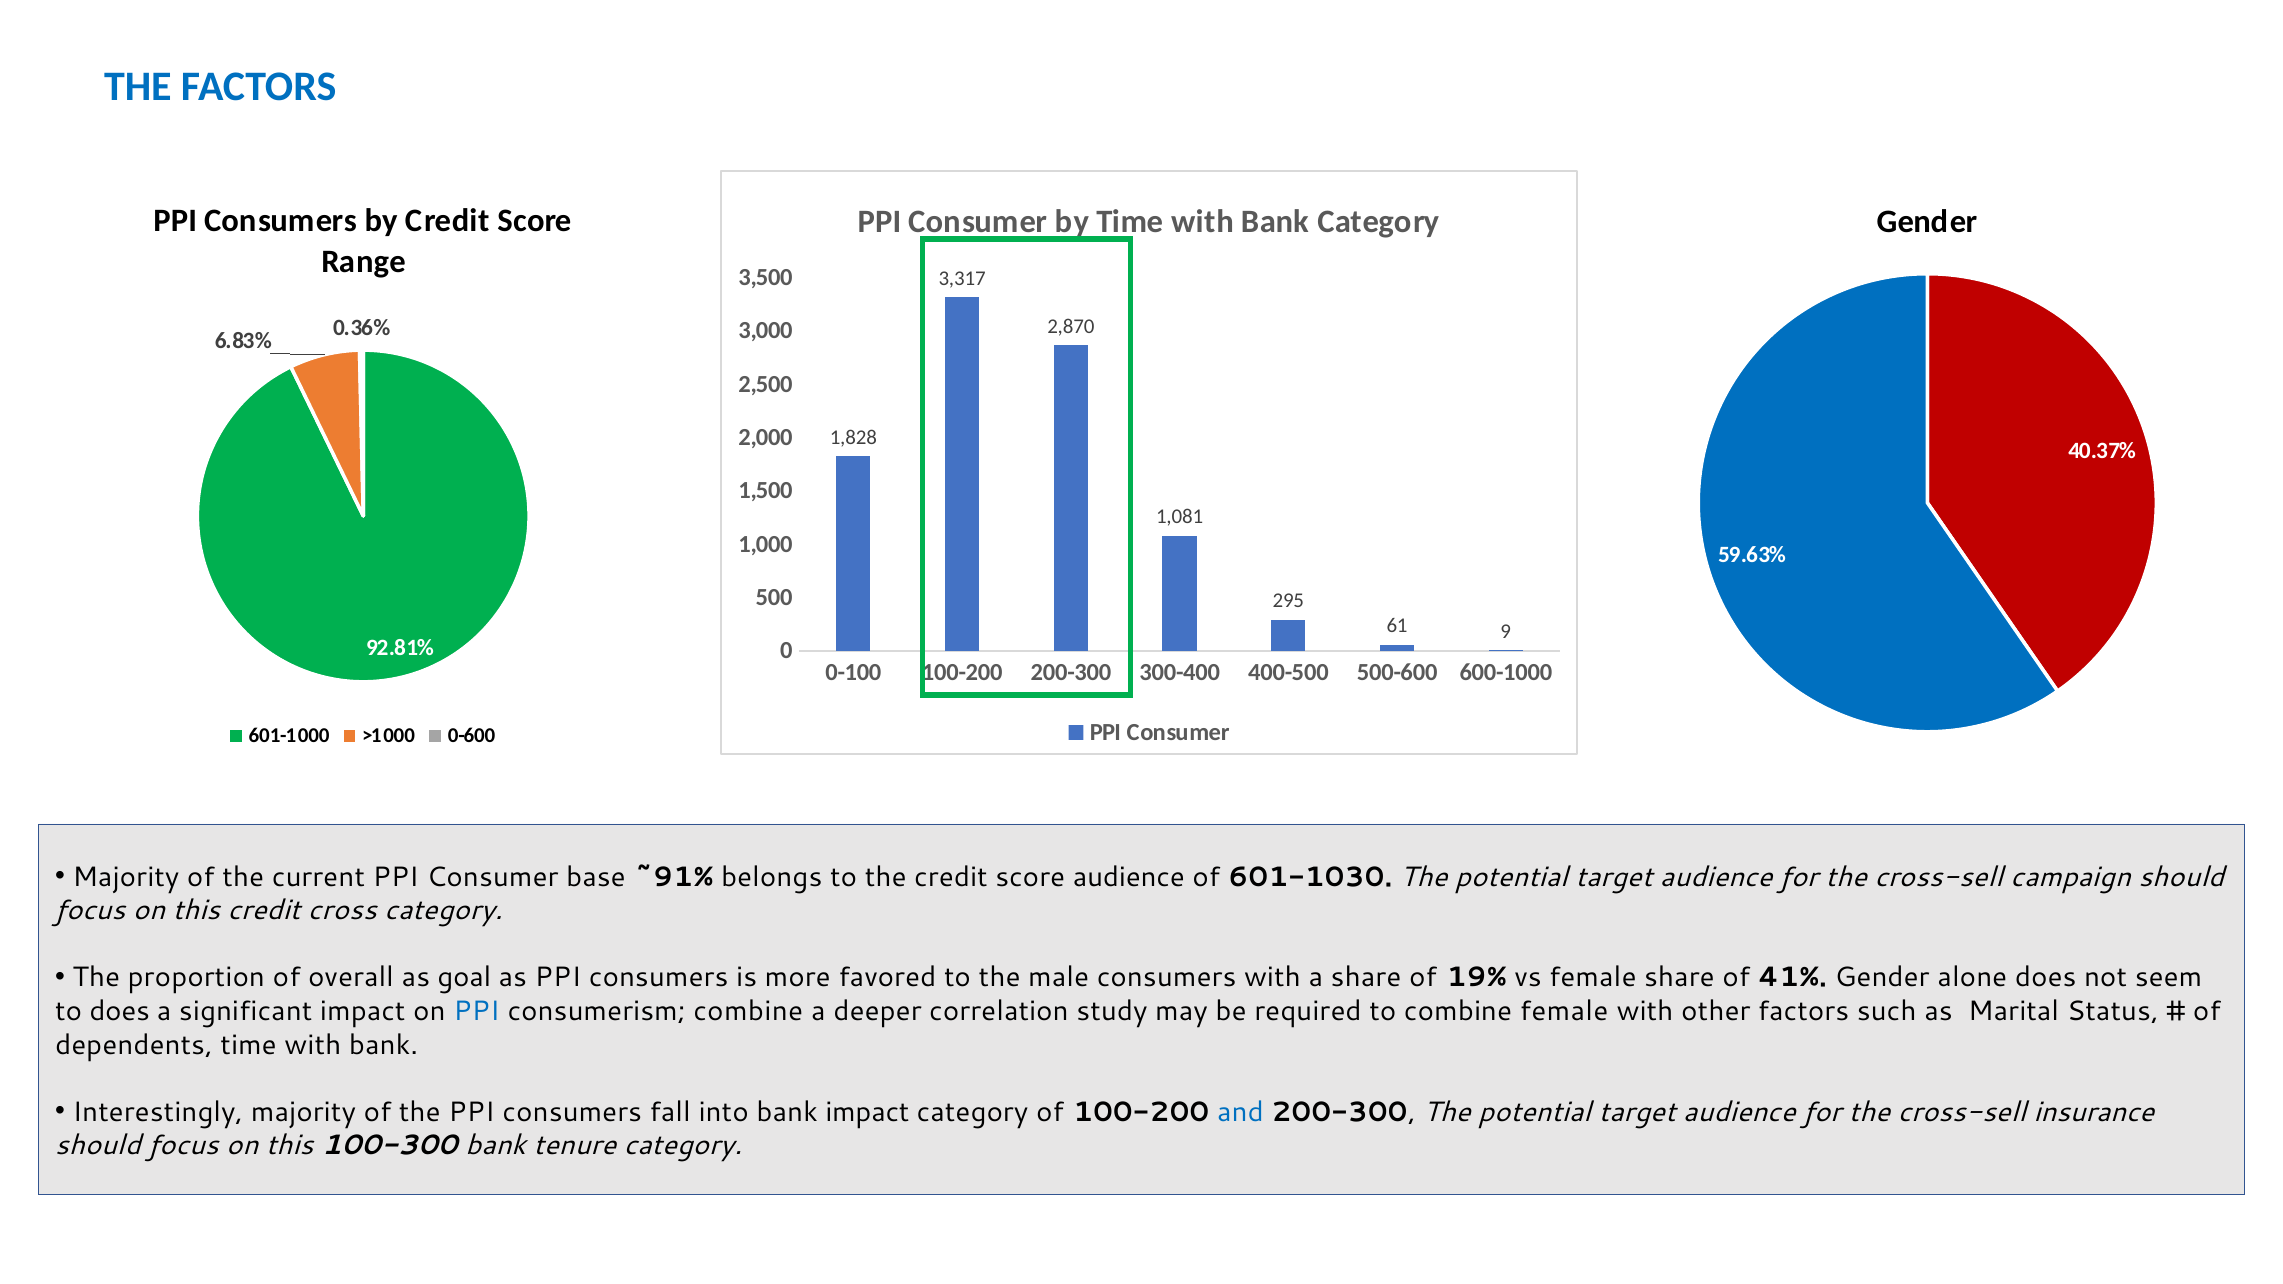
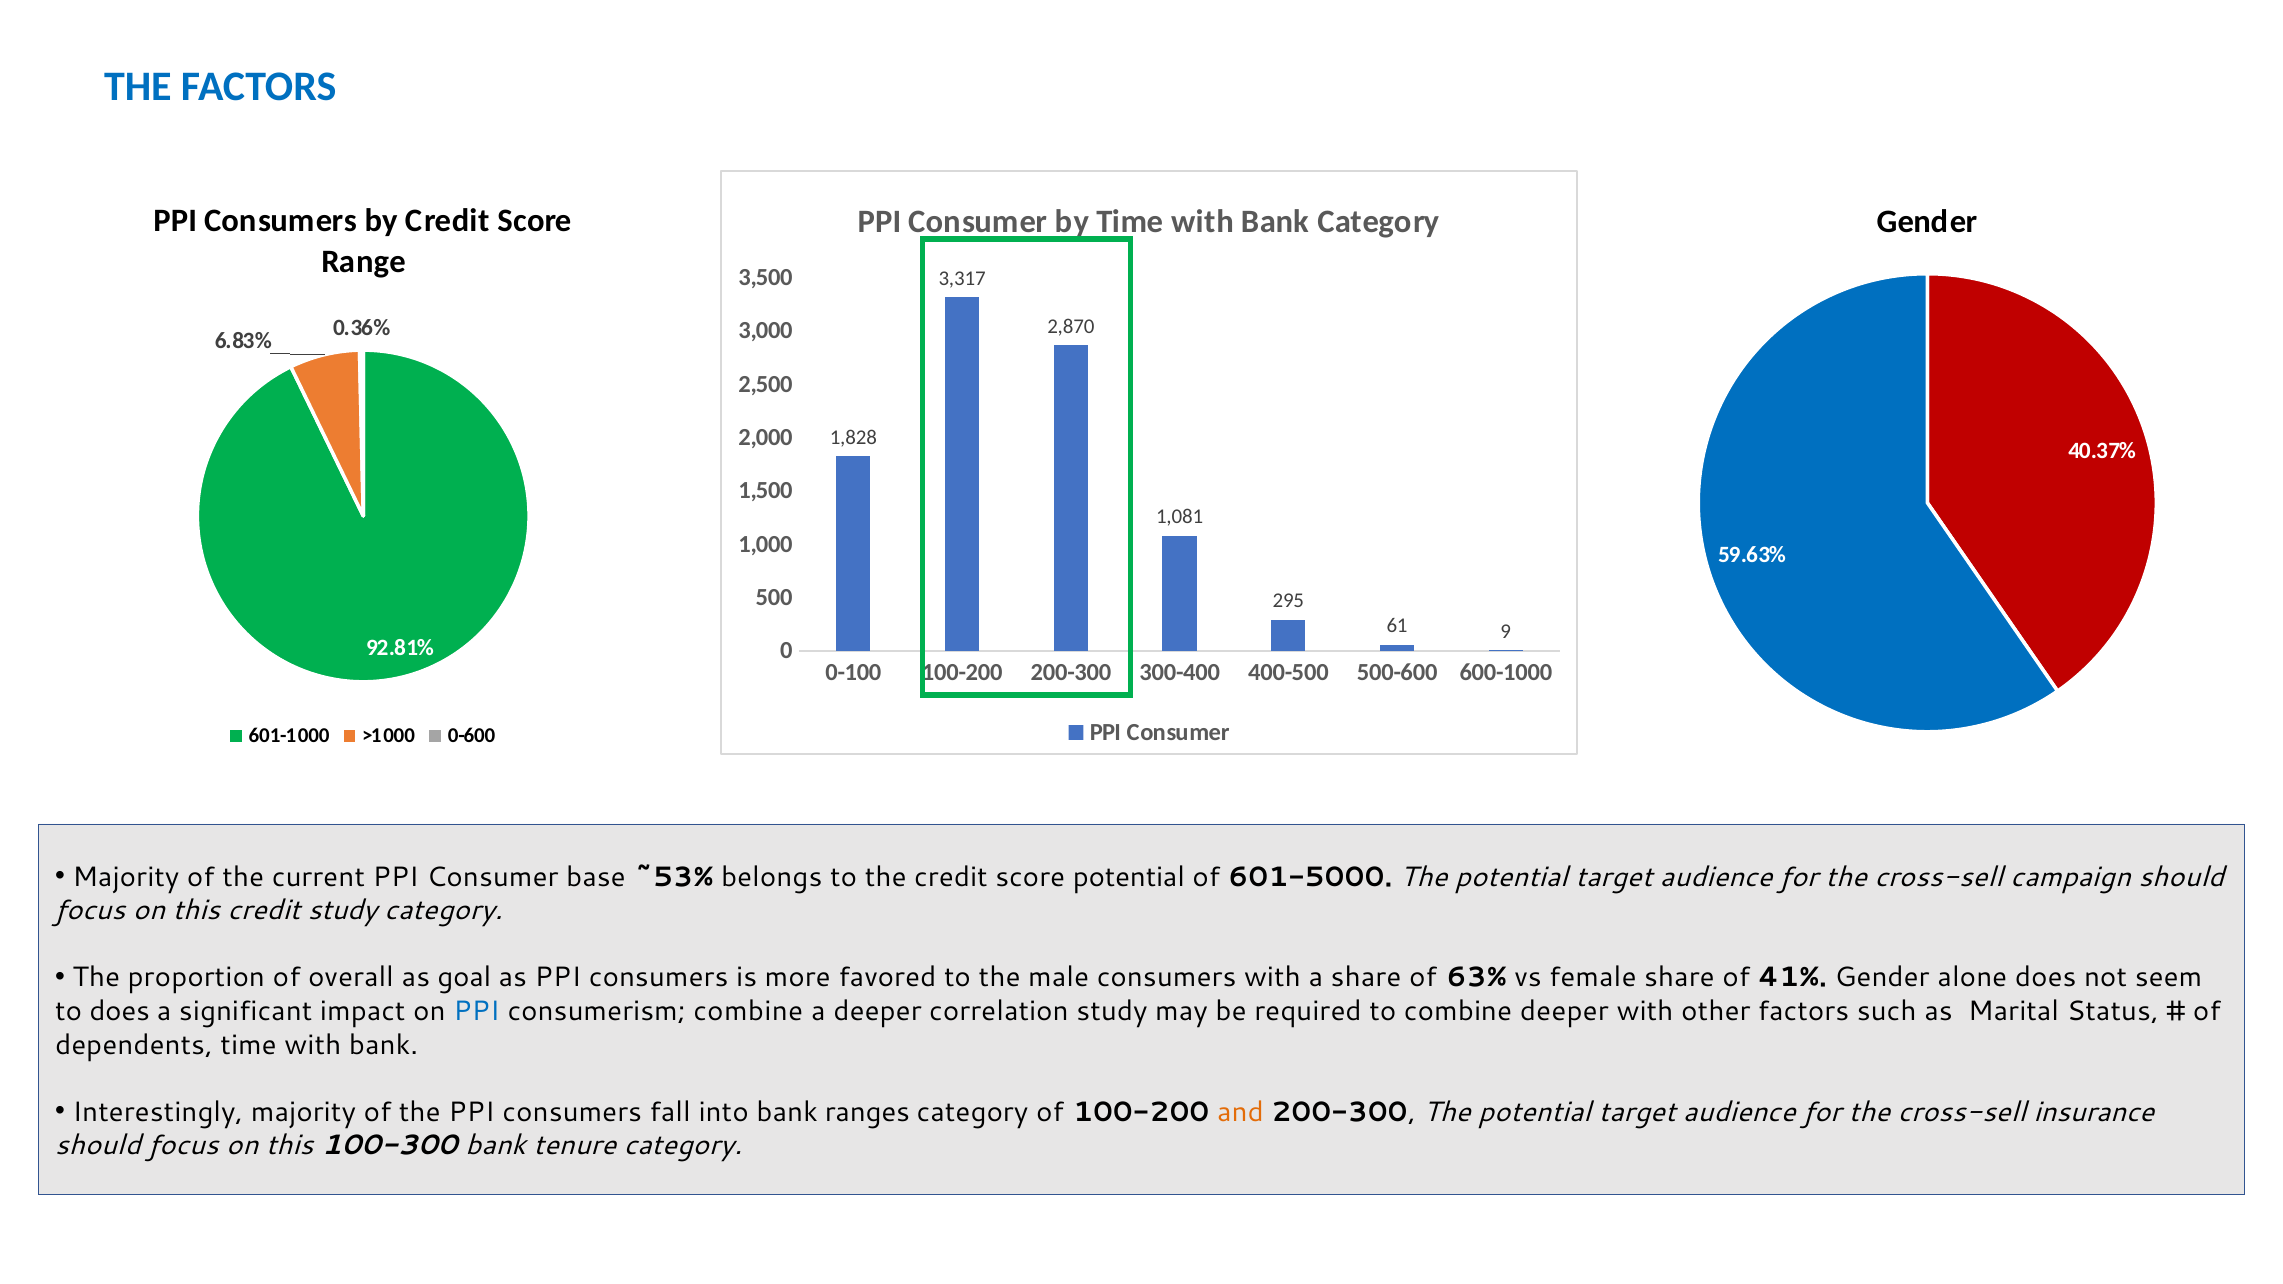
~91%: ~91% -> ~53%
score audience: audience -> potential
601-1030: 601-1030 -> 601-5000
credit cross: cross -> study
19%: 19% -> 63%
combine female: female -> deeper
bank impact: impact -> ranges
and colour: blue -> orange
